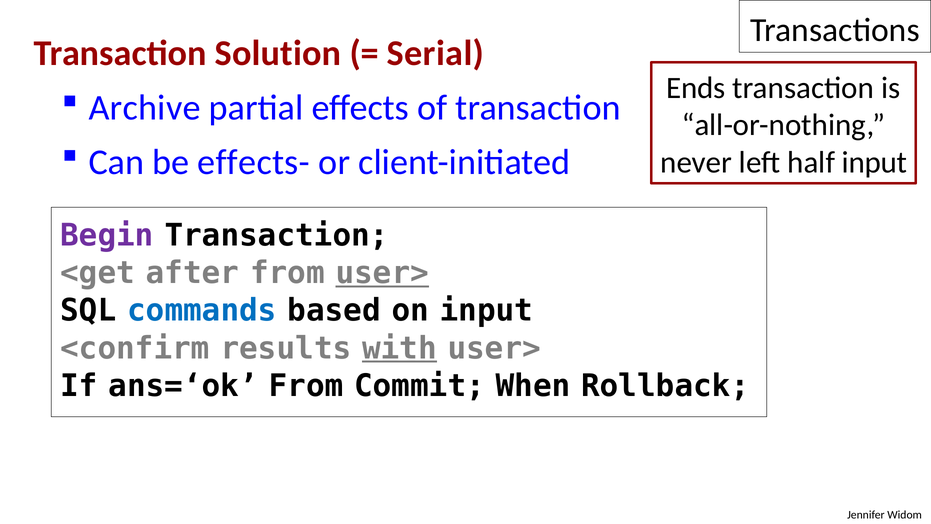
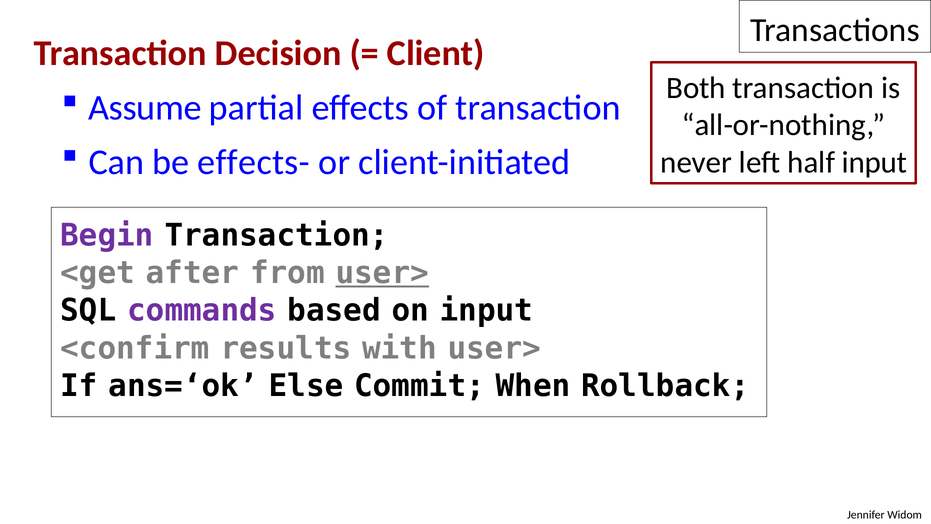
Solution: Solution -> Decision
Serial: Serial -> Client
Ends: Ends -> Both
Archive: Archive -> Assume
commands colour: blue -> purple
with underline: present -> none
ans=‘ok From: From -> Else
